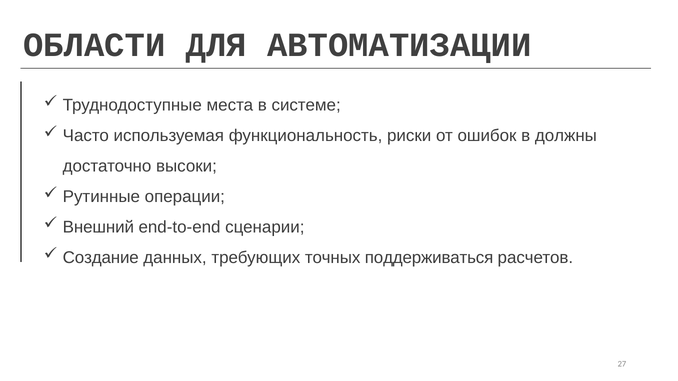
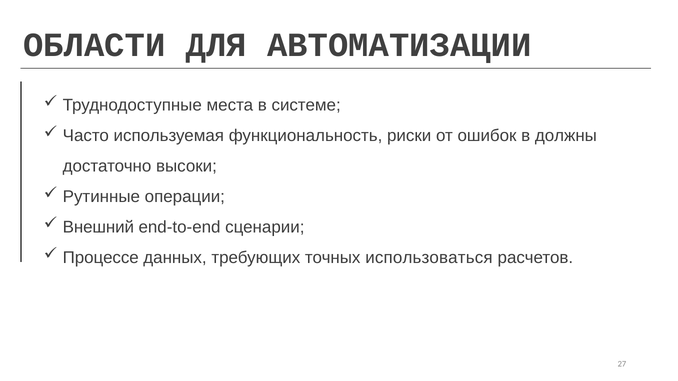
Создание: Создание -> Процессе
поддерживаться: поддерживаться -> использоваться
